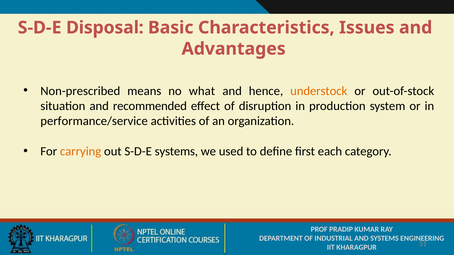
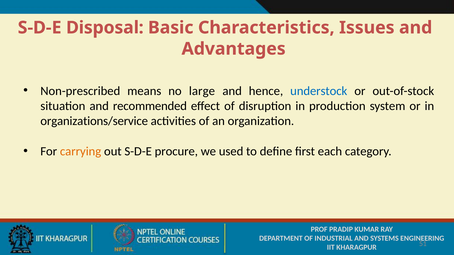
what: what -> large
understock colour: orange -> blue
performance/service: performance/service -> organizations/service
S-D-E systems: systems -> procure
